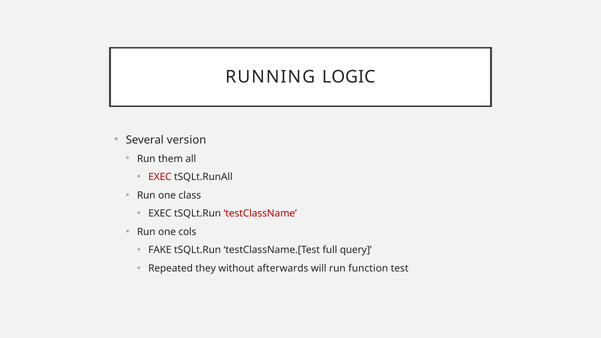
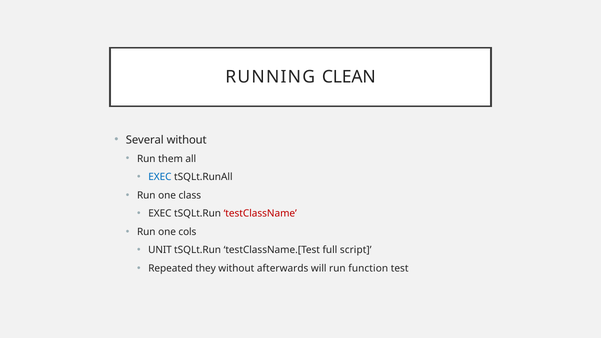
LOGIC: LOGIC -> CLEAN
Several version: version -> without
EXEC at (160, 177) colour: red -> blue
FAKE: FAKE -> UNIT
query: query -> script
